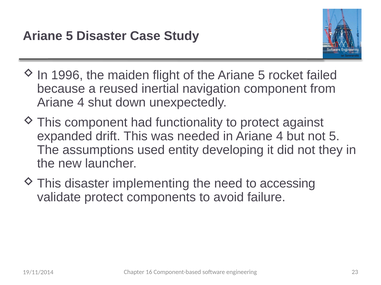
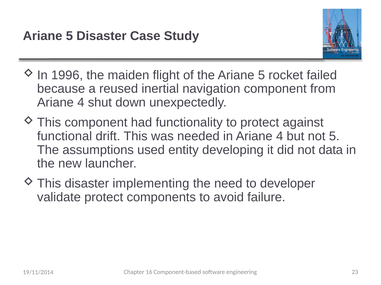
expanded: expanded -> functional
they: they -> data
accessing: accessing -> developer
